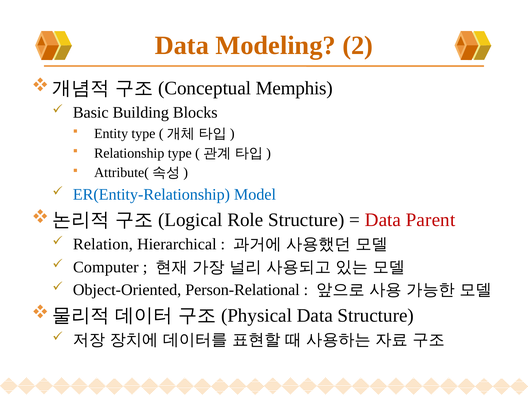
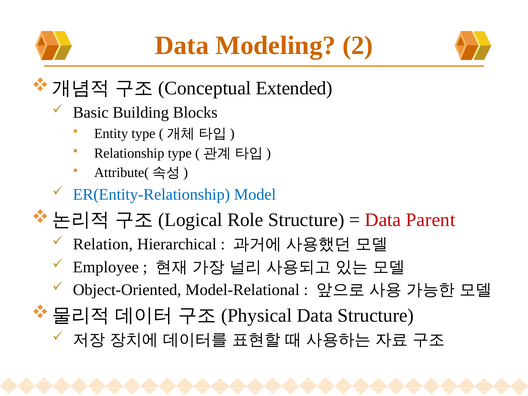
Memphis: Memphis -> Extended
Computer: Computer -> Employee
Person-Relational: Person-Relational -> Model-Relational
